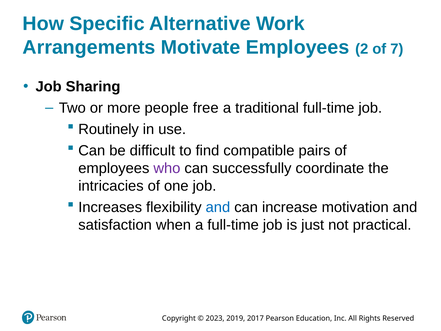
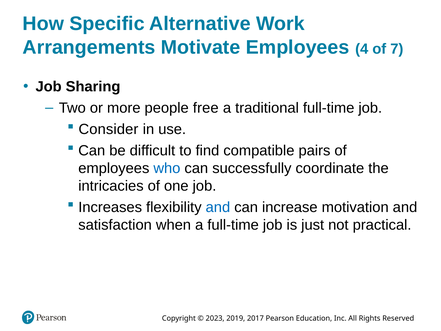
2: 2 -> 4
Routinely: Routinely -> Consider
who colour: purple -> blue
